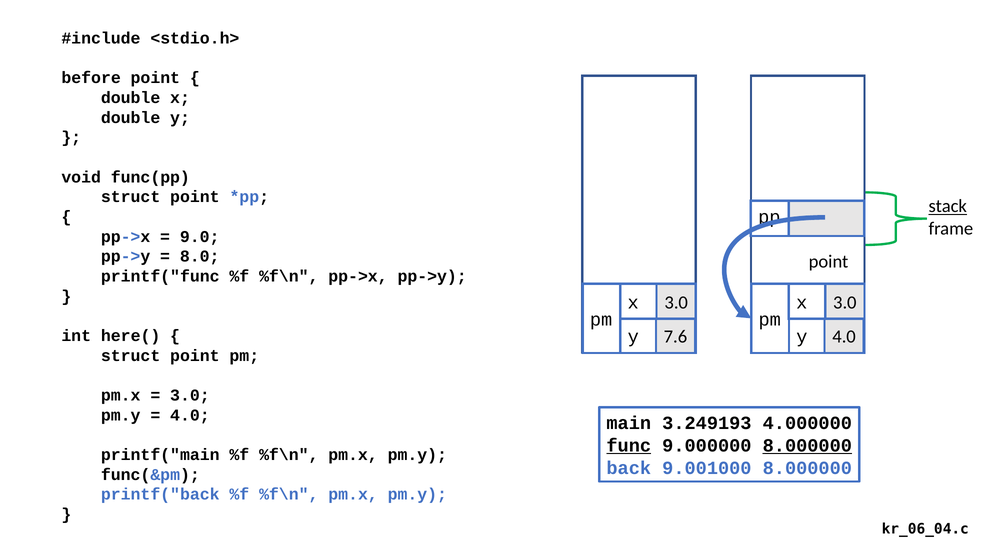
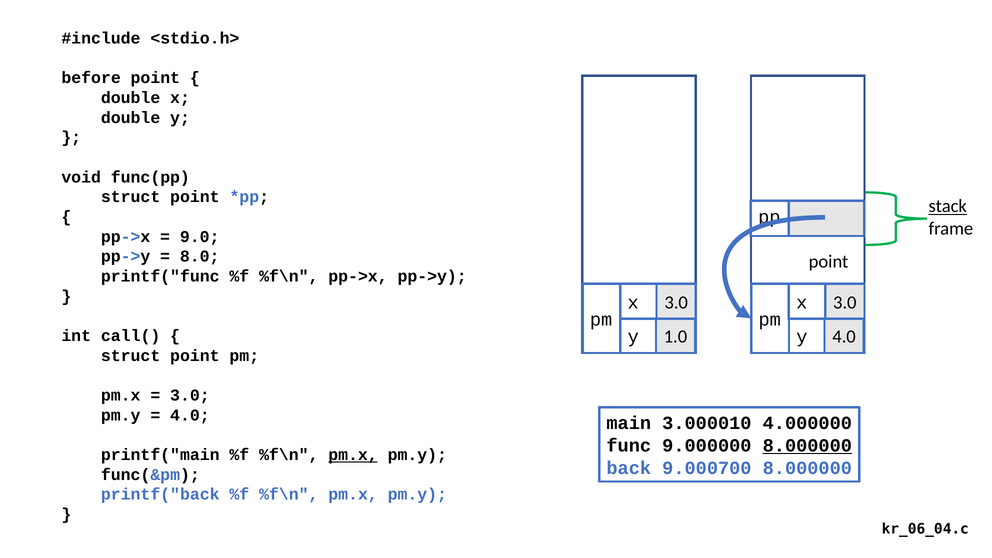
here(: here( -> call(
7.6: 7.6 -> 1.0
3.249193: 3.249193 -> 3.000010
func underline: present -> none
pm.x at (353, 455) underline: none -> present
9.001000: 9.001000 -> 9.000700
